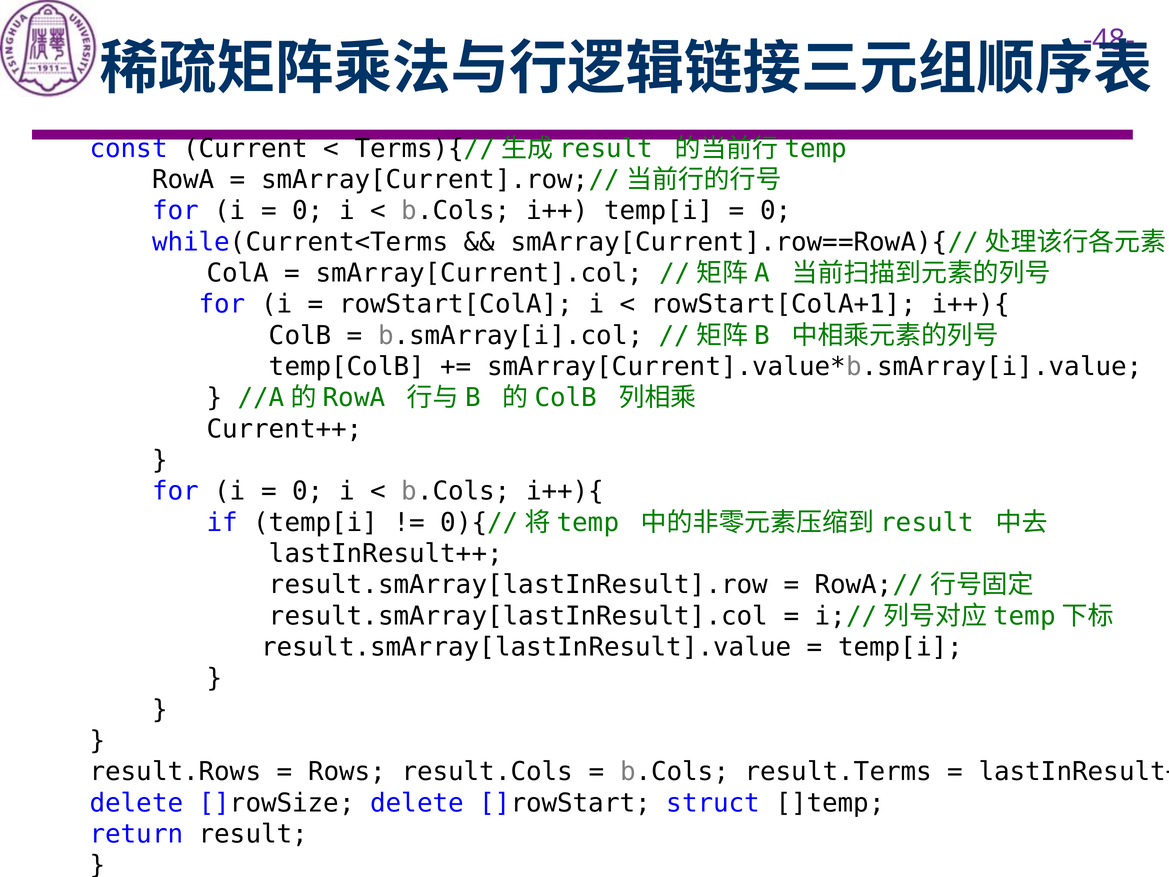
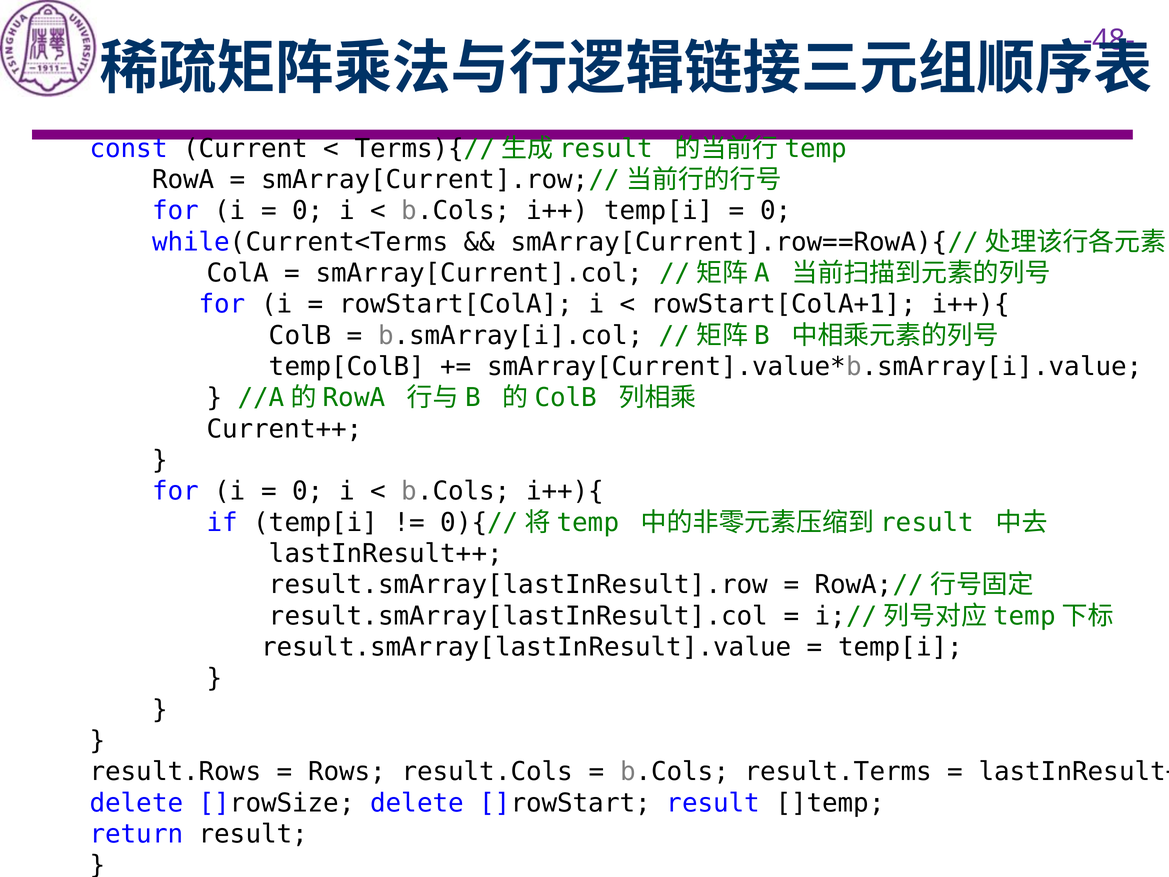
]rowStart struct: struct -> result
